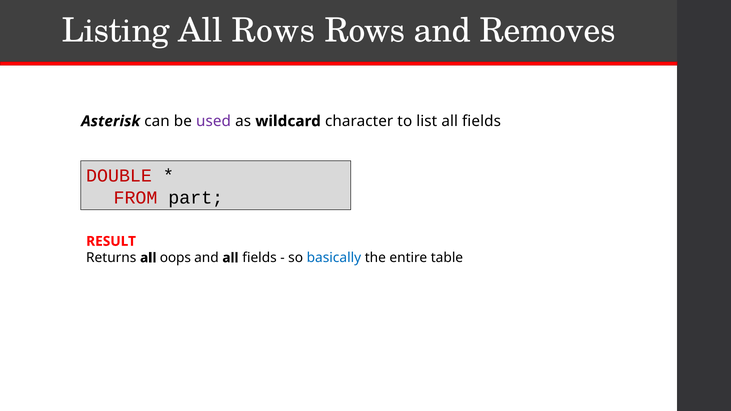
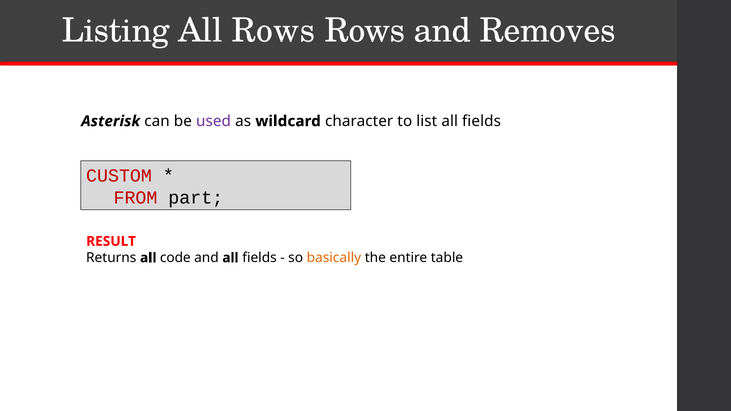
DOUBLE: DOUBLE -> CUSTOM
oops: oops -> code
basically colour: blue -> orange
